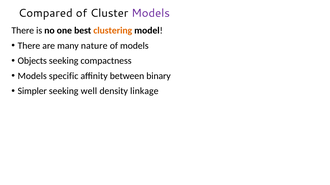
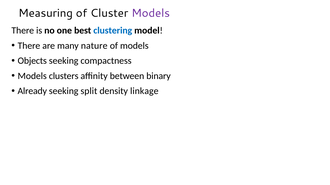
Compared: Compared -> Measuring
clustering colour: orange -> blue
specific: specific -> clusters
Simpler: Simpler -> Already
well: well -> split
